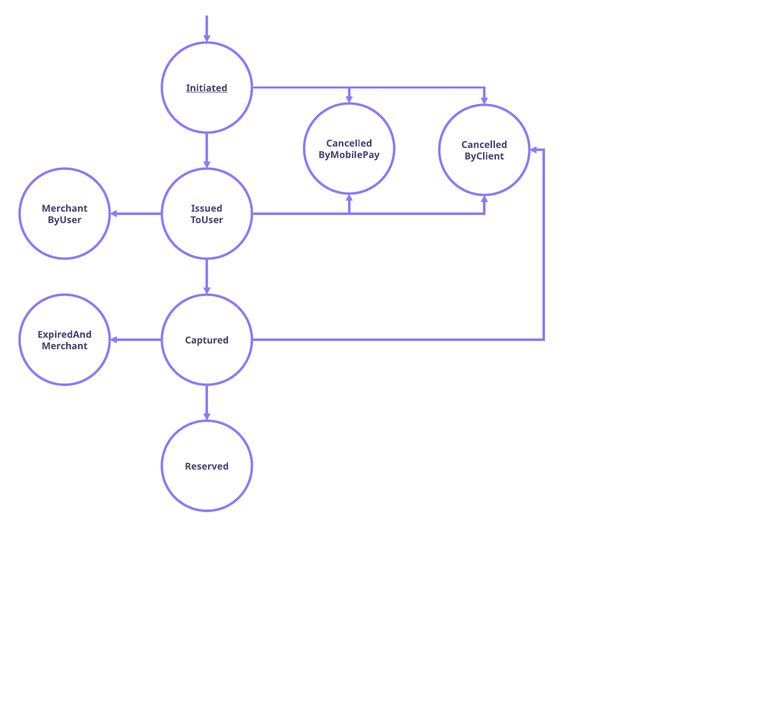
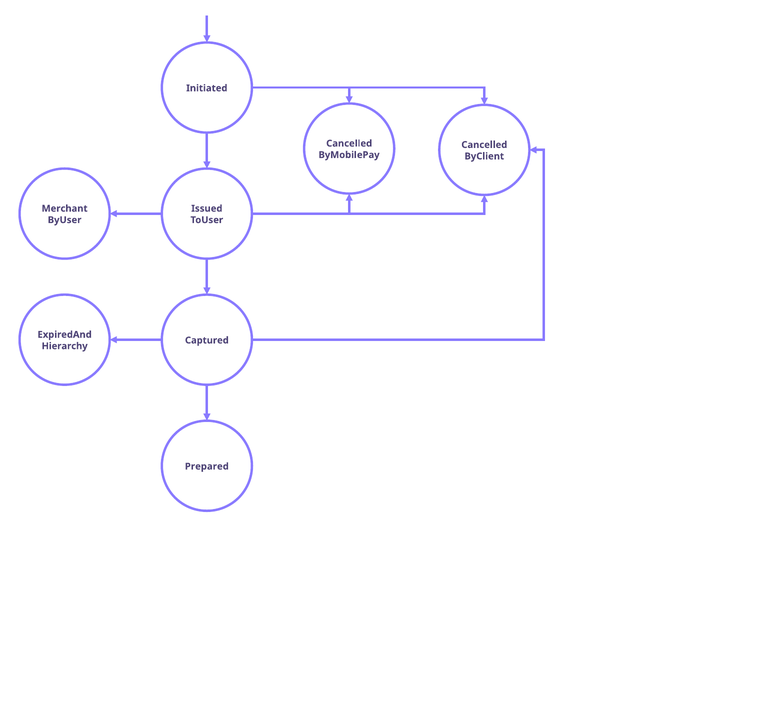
Initiated underline: present -> none
Merchant at (65, 346): Merchant -> Hierarchy
Reserved: Reserved -> Prepared
